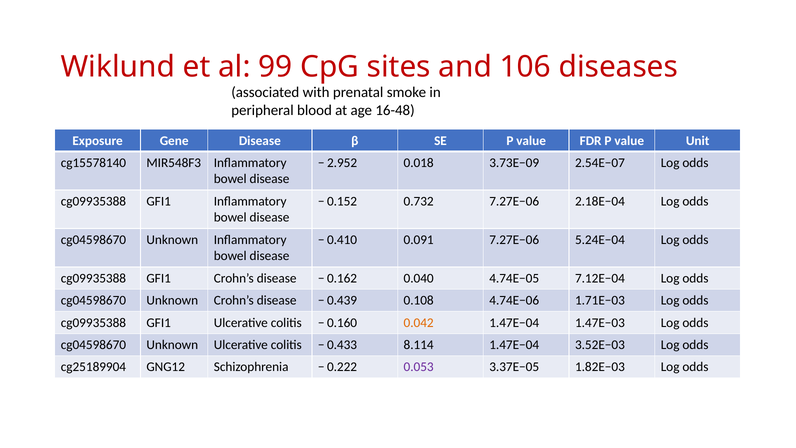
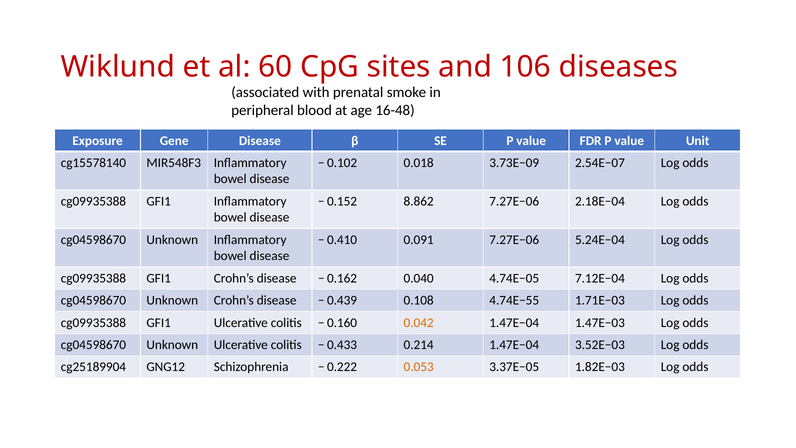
99: 99 -> 60
2.952: 2.952 -> 0.102
0.732: 0.732 -> 8.862
4.74E−06: 4.74E−06 -> 4.74E−55
8.114: 8.114 -> 0.214
0.053 colour: purple -> orange
